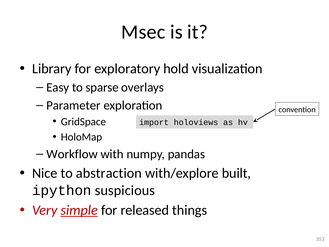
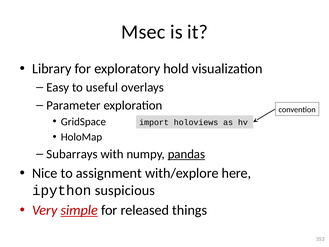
sparse: sparse -> useful
Workflow: Workflow -> Subarrays
pandas underline: none -> present
abstraction: abstraction -> assignment
built: built -> here
